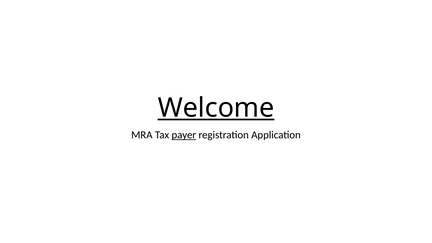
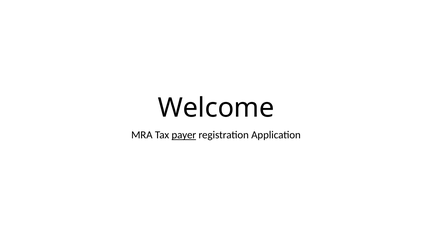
Welcome underline: present -> none
